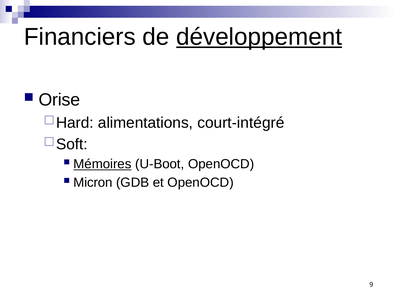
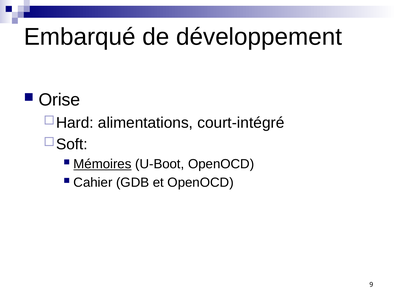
Financiers: Financiers -> Embarqué
développement underline: present -> none
Micron: Micron -> Cahier
